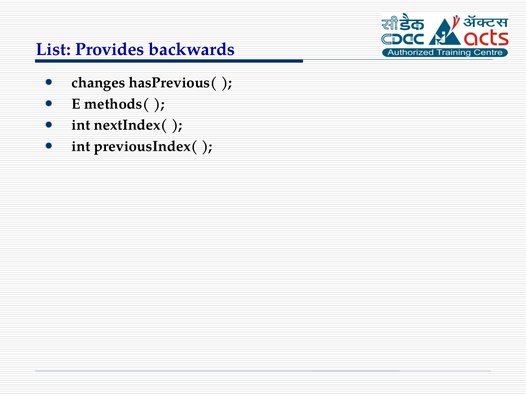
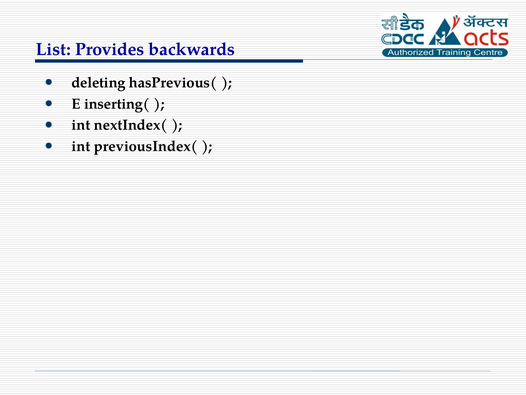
changes: changes -> deleting
methods(: methods( -> inserting(
